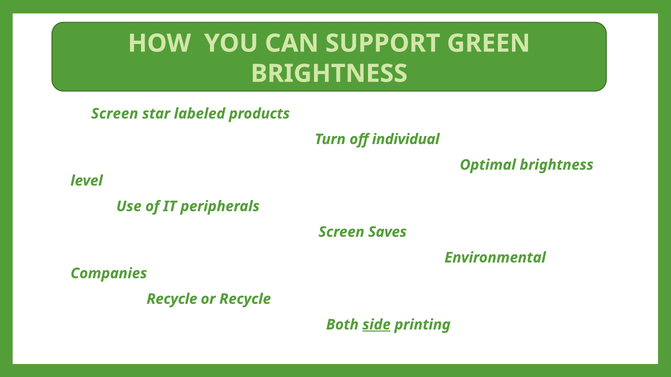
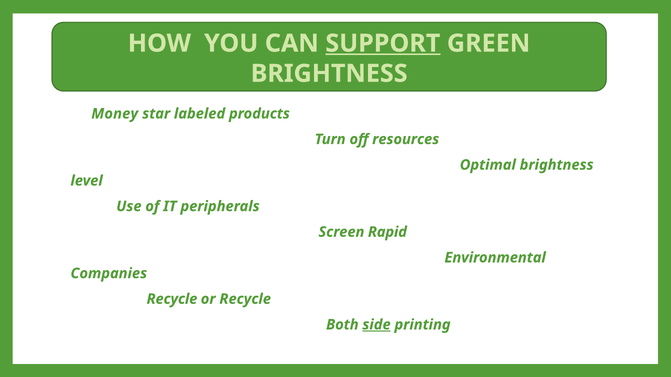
SUPPORT underline: none -> present
Screen at (115, 114): Screen -> Money
individual: individual -> resources
Saves: Saves -> Rapid
